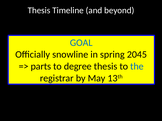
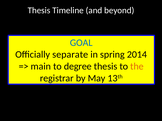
snowline: snowline -> separate
2045: 2045 -> 2014
parts: parts -> main
the colour: blue -> orange
